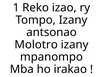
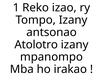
Molotro: Molotro -> Atolotro
